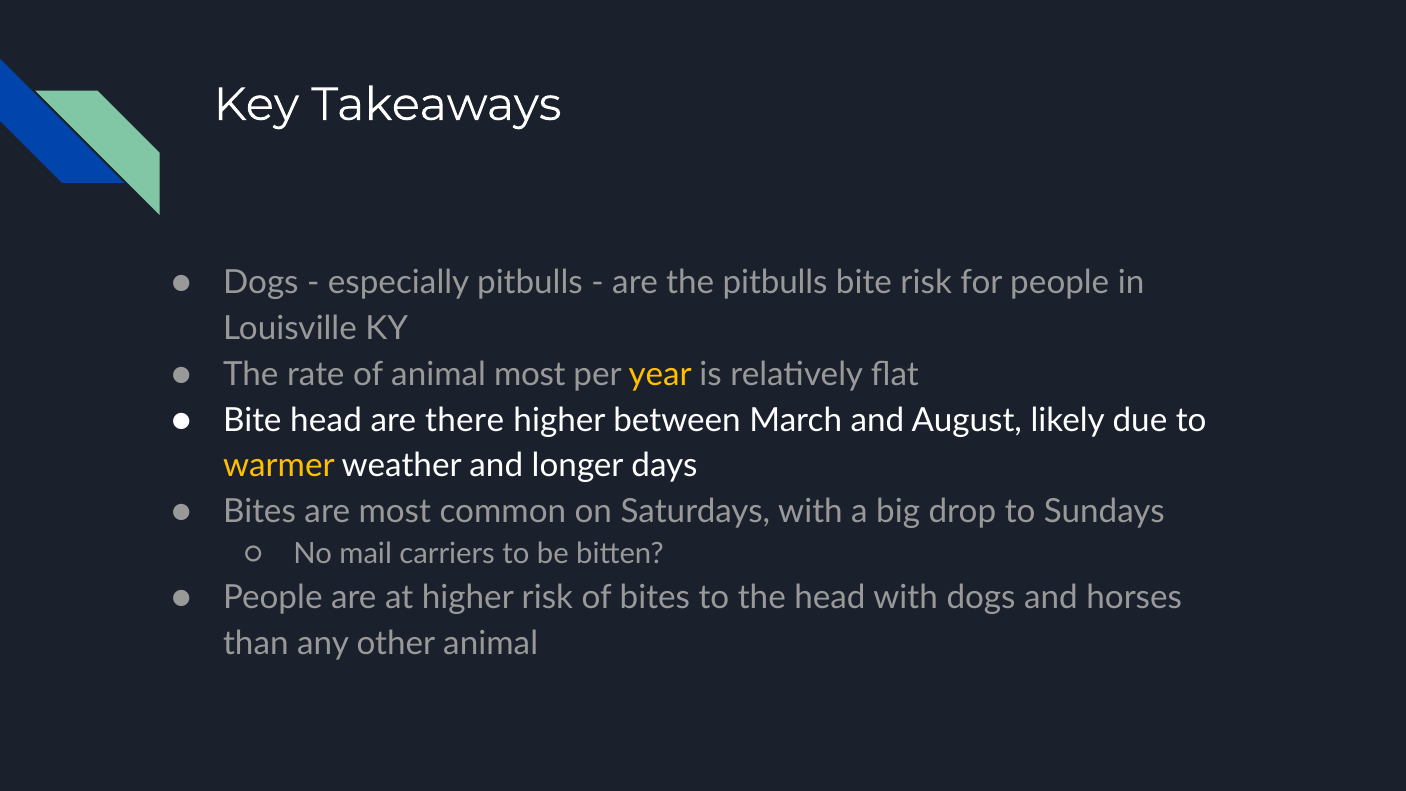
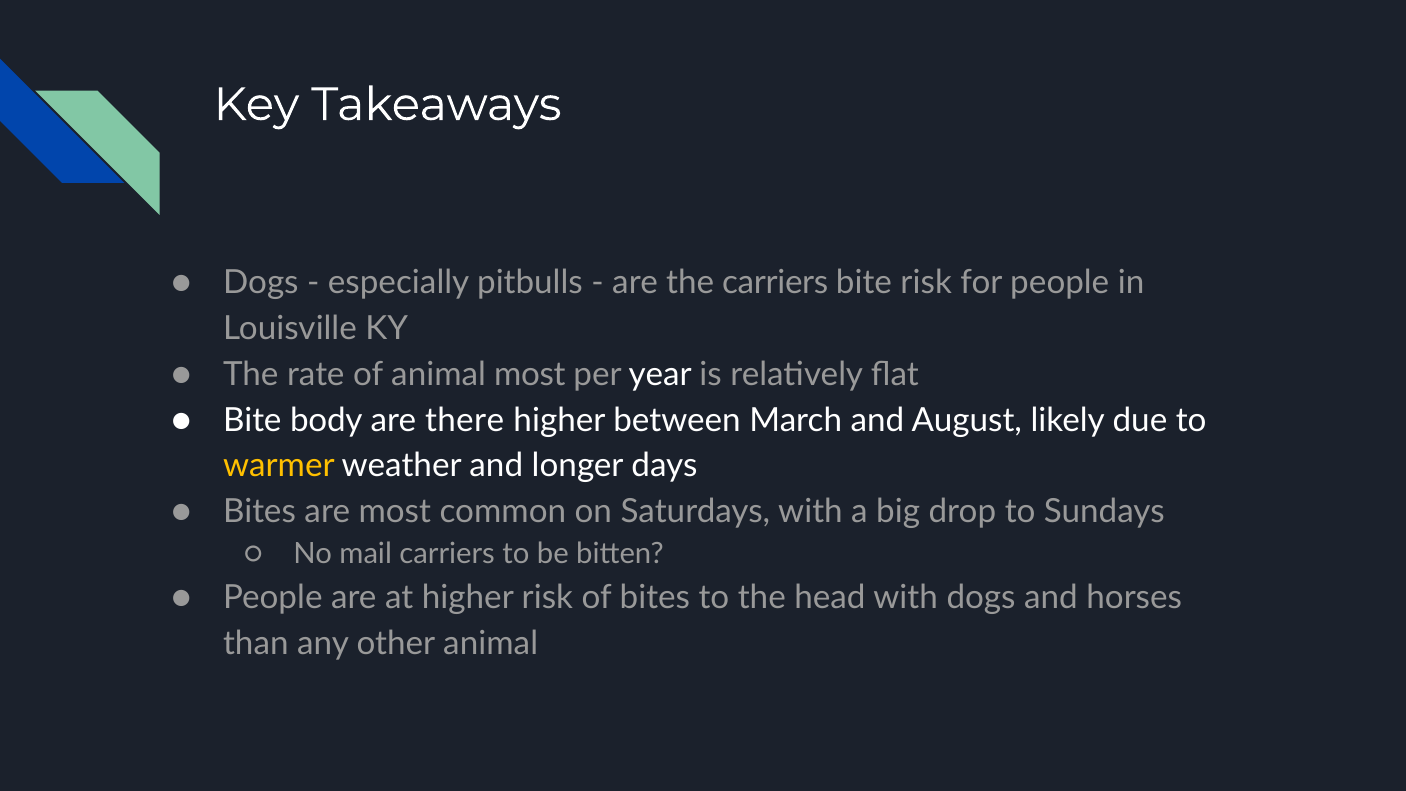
the pitbulls: pitbulls -> carriers
year colour: yellow -> white
Bite head: head -> body
